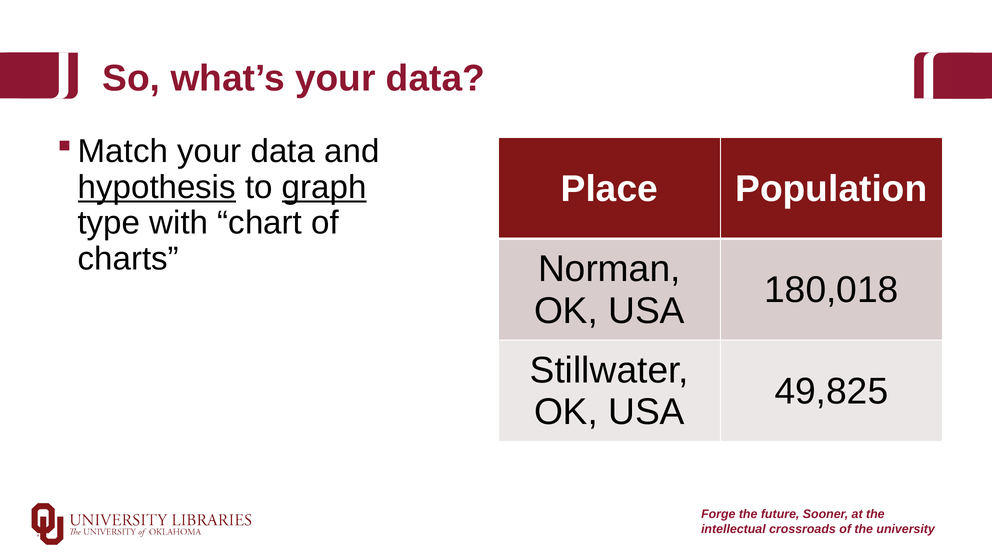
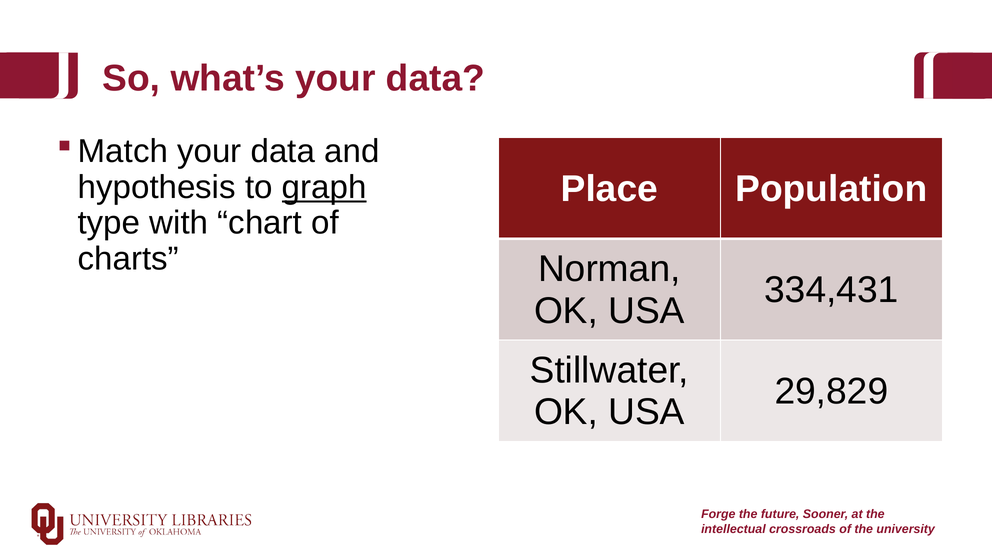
hypothesis underline: present -> none
180,018: 180,018 -> 334,431
49,825: 49,825 -> 29,829
